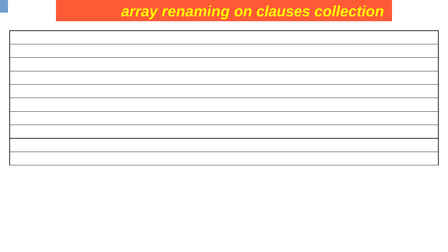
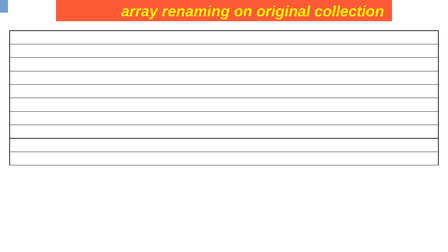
clauses: clauses -> original
